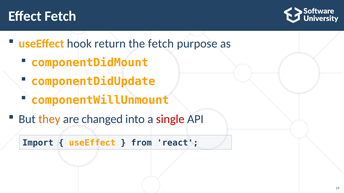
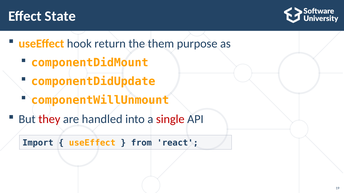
Effect Fetch: Fetch -> State
the fetch: fetch -> them
they colour: orange -> red
changed: changed -> handled
